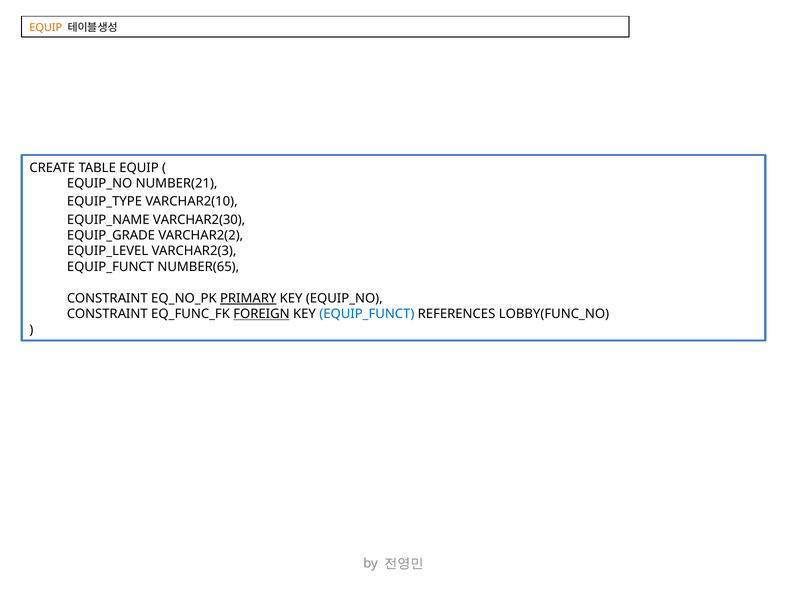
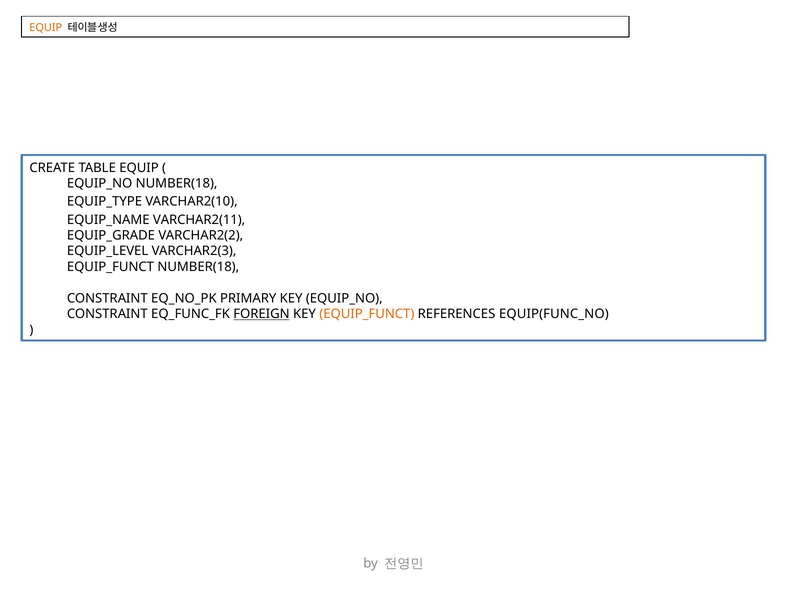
EQUIP_NO NUMBER(21: NUMBER(21 -> NUMBER(18
VARCHAR2(30: VARCHAR2(30 -> VARCHAR2(11
EQUIP_FUNCT NUMBER(65: NUMBER(65 -> NUMBER(18
PRIMARY underline: present -> none
EQUIP_FUNCT at (367, 314) colour: blue -> orange
LOBBY(FUNC_NO: LOBBY(FUNC_NO -> EQUIP(FUNC_NO
